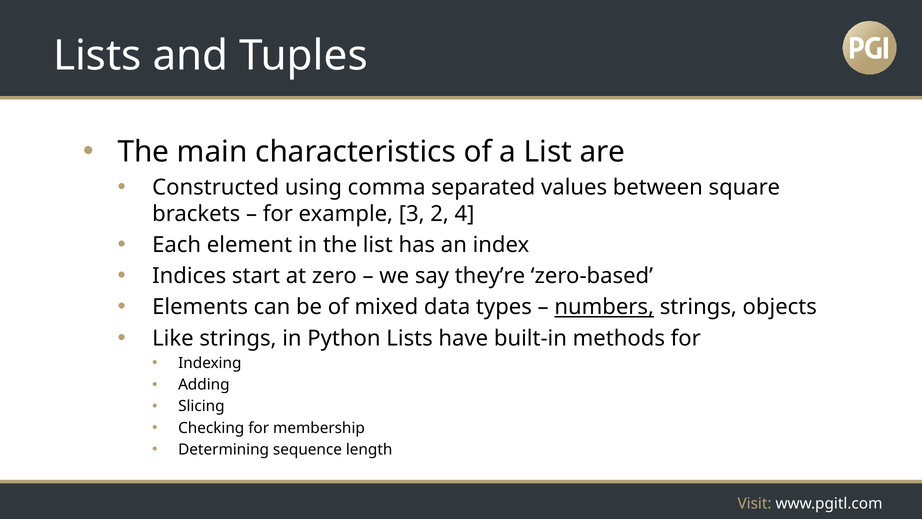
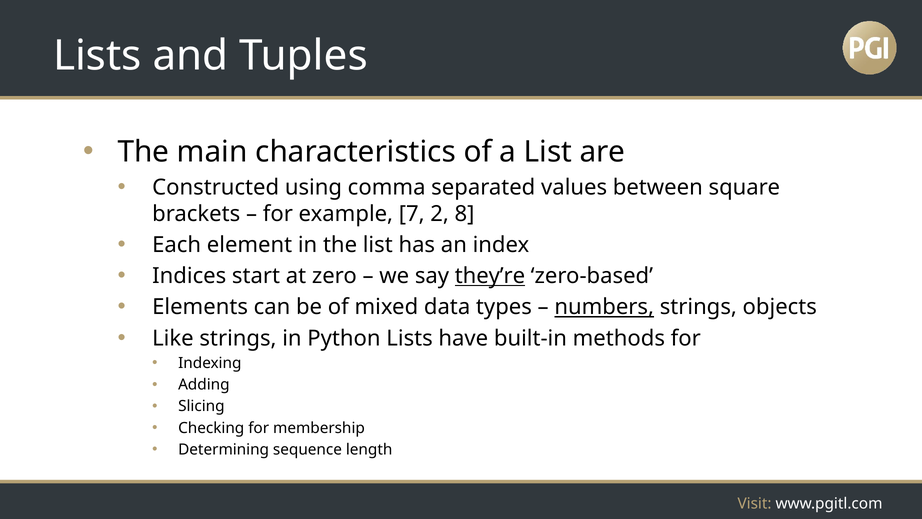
3: 3 -> 7
4: 4 -> 8
they’re underline: none -> present
